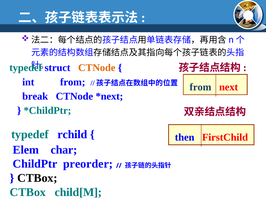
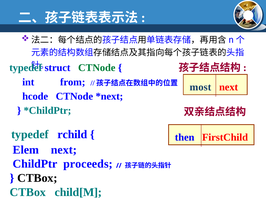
CTNode at (97, 68) colour: orange -> green
from at (200, 87): from -> most
break: break -> hcode
Elem char: char -> next
preorder: preorder -> proceeds
